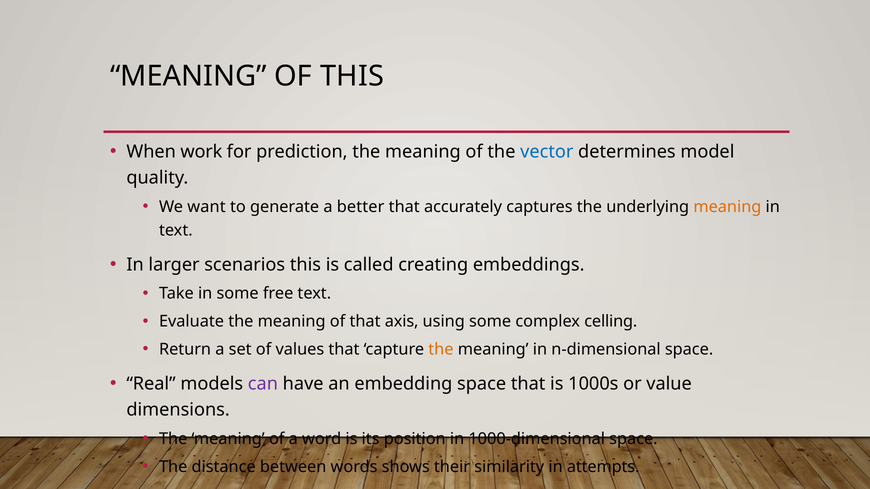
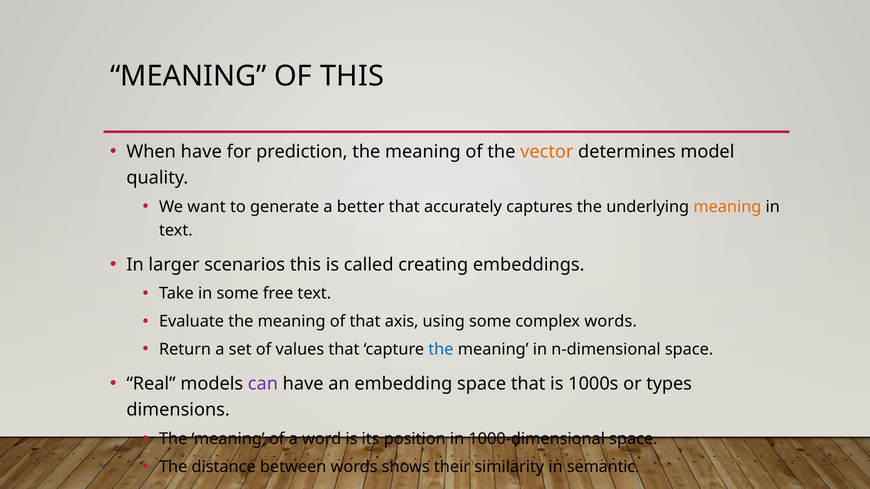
When work: work -> have
vector colour: blue -> orange
complex celling: celling -> words
the at (441, 350) colour: orange -> blue
value: value -> types
attempts: attempts -> semantic
